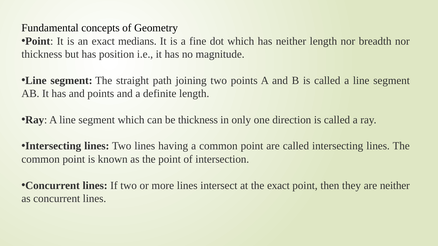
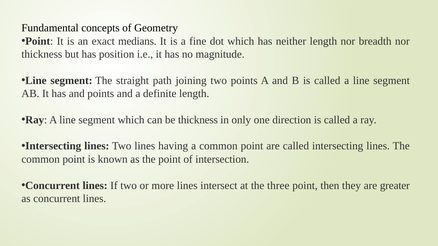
the exact: exact -> three
are neither: neither -> greater
